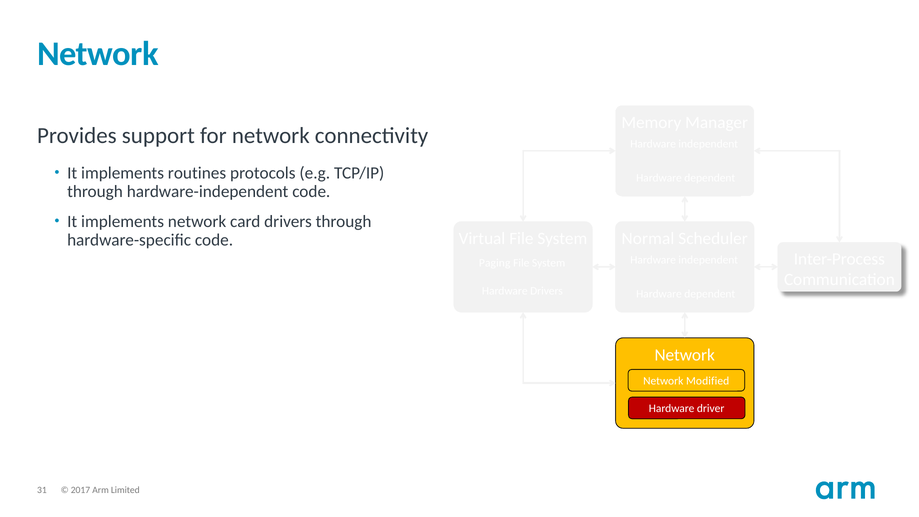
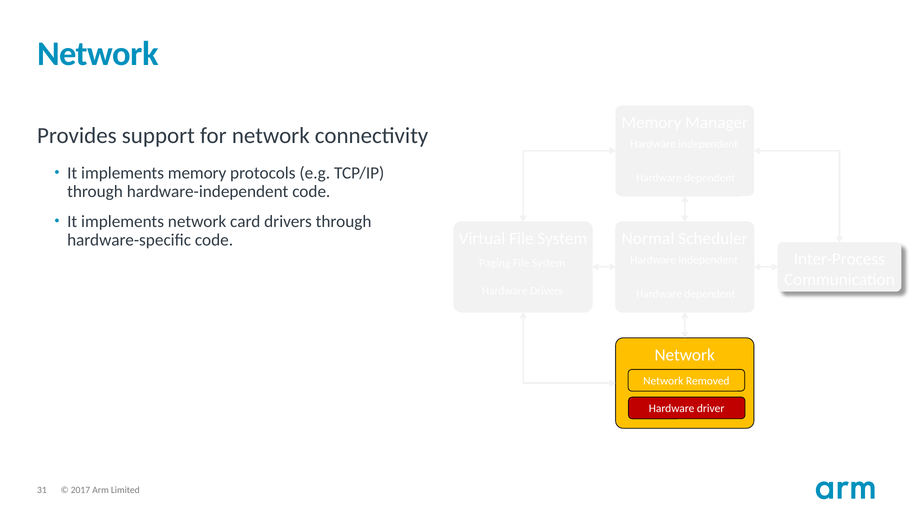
implements routines: routines -> memory
Modified: Modified -> Removed
